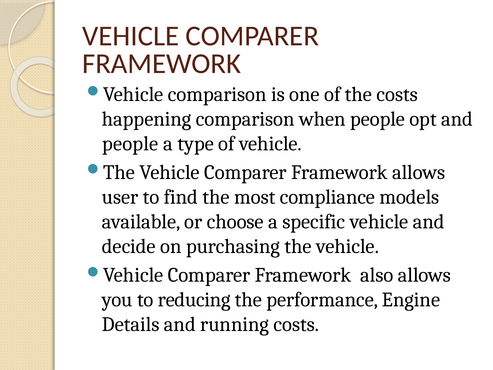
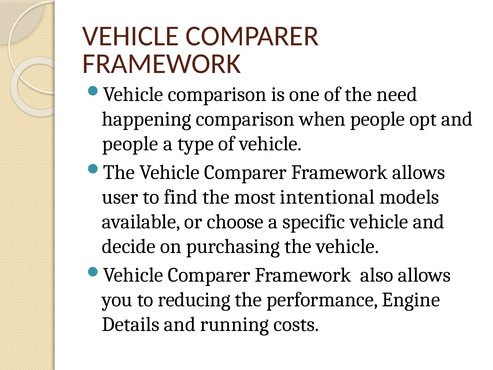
the costs: costs -> need
compliance: compliance -> intentional
